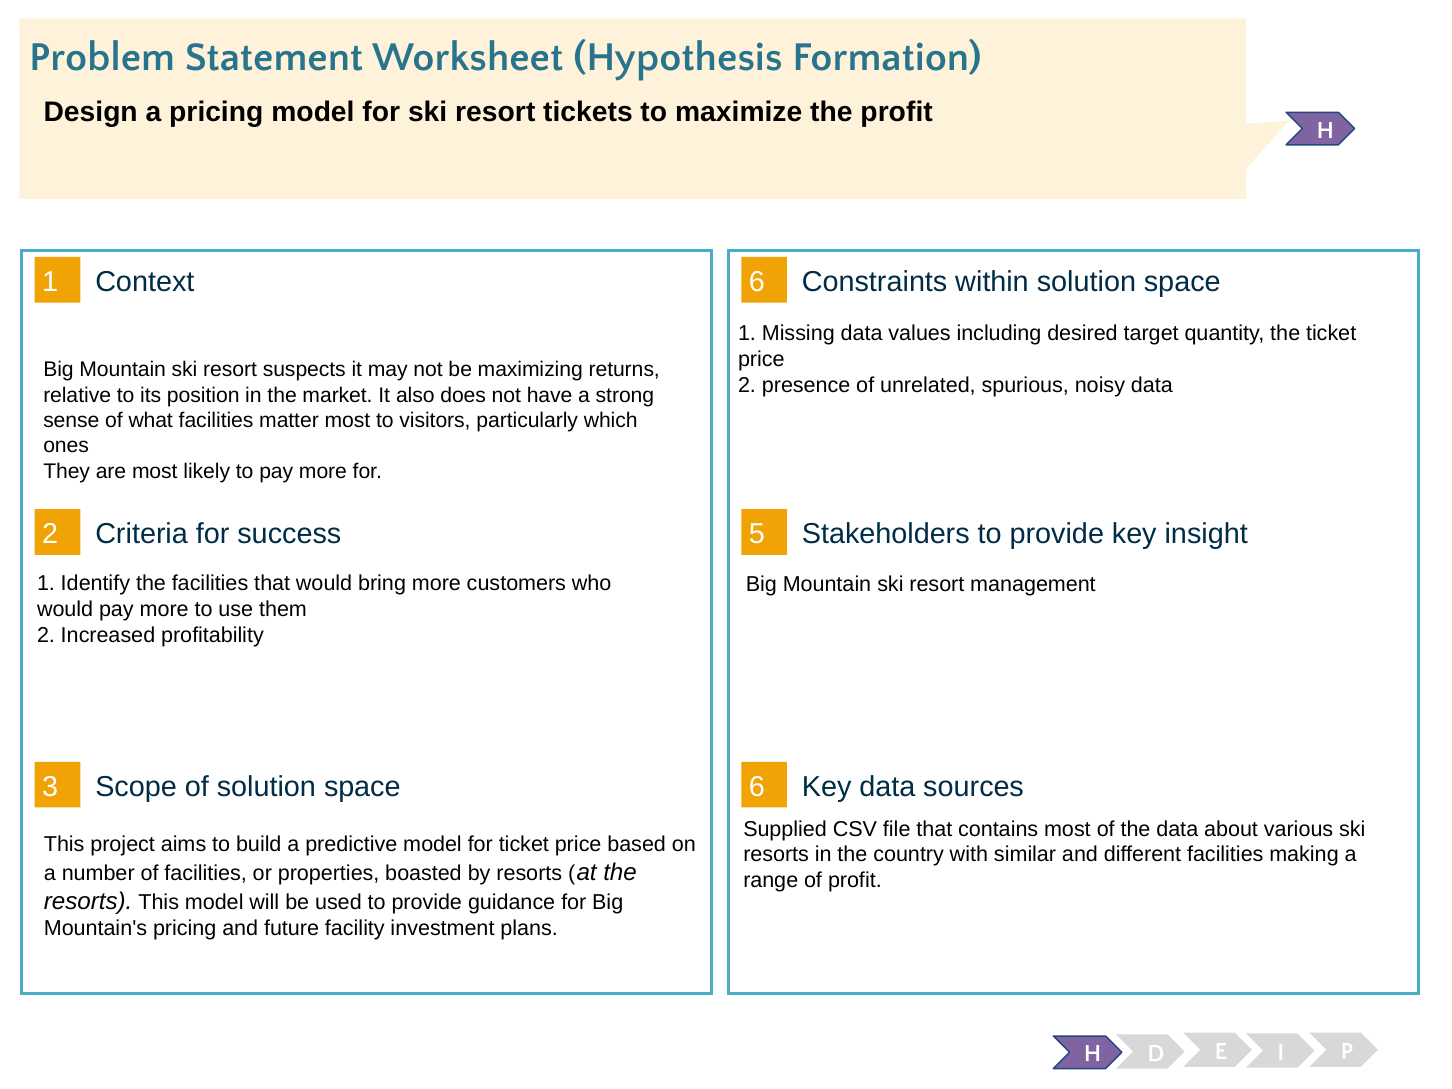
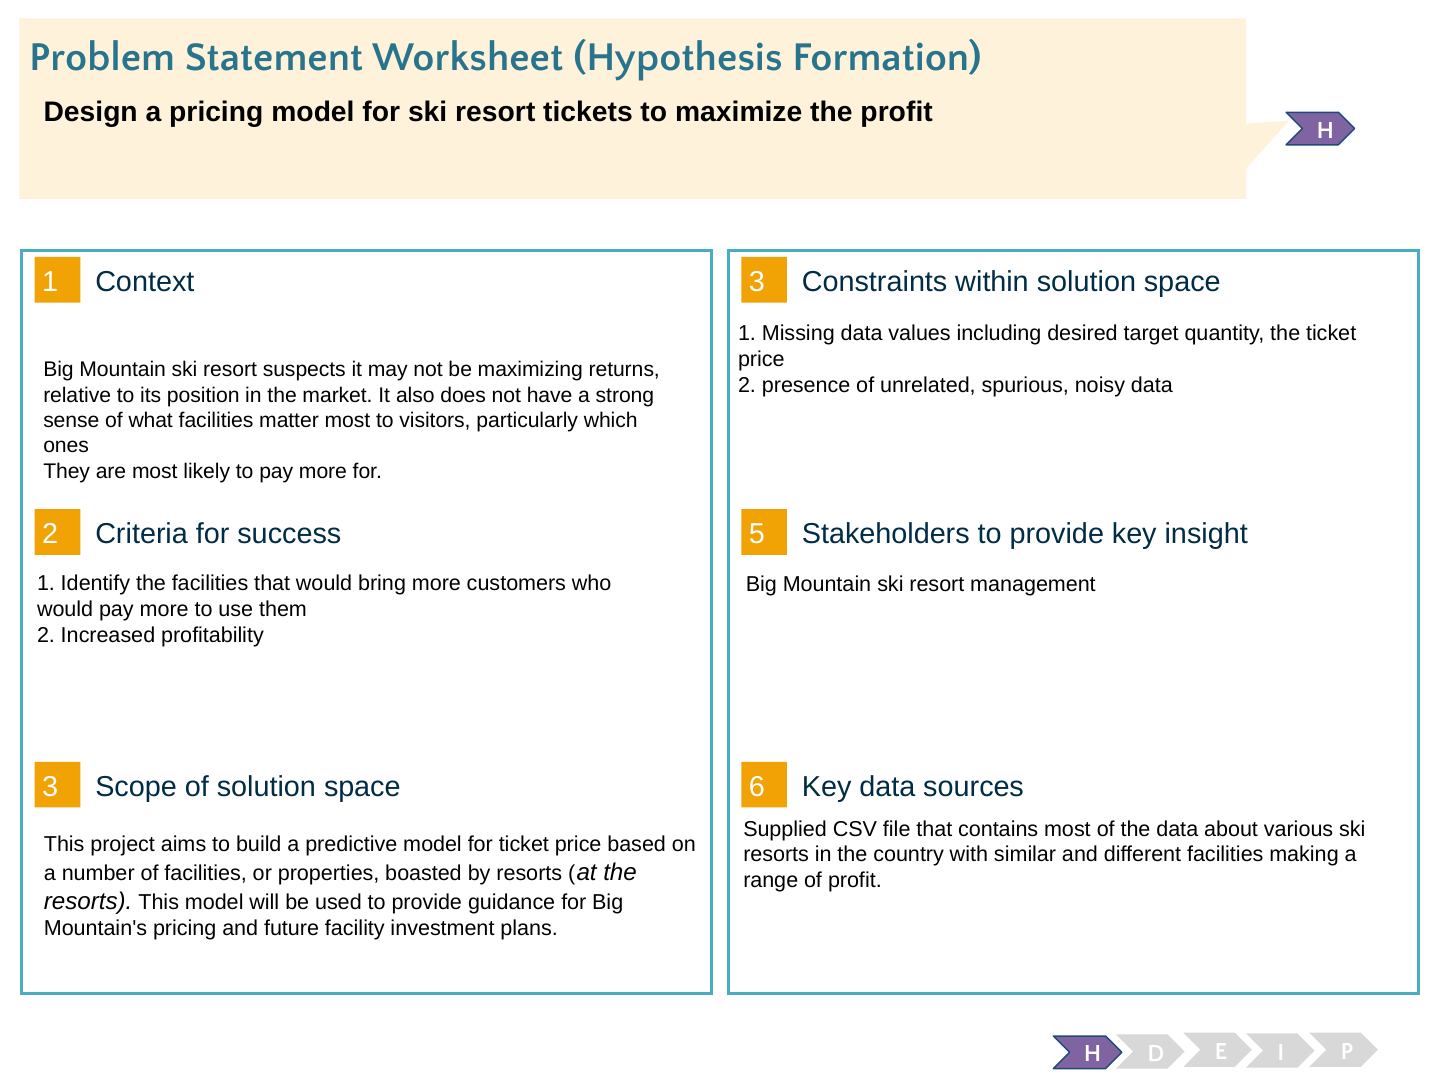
1 6: 6 -> 3
